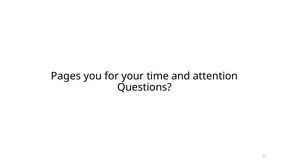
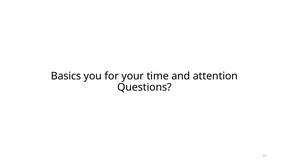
Pages: Pages -> Basics
